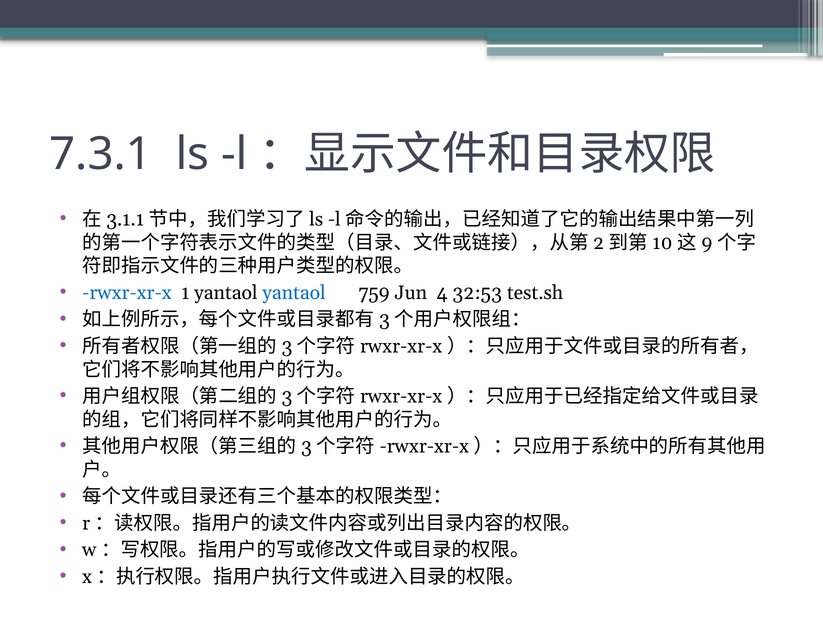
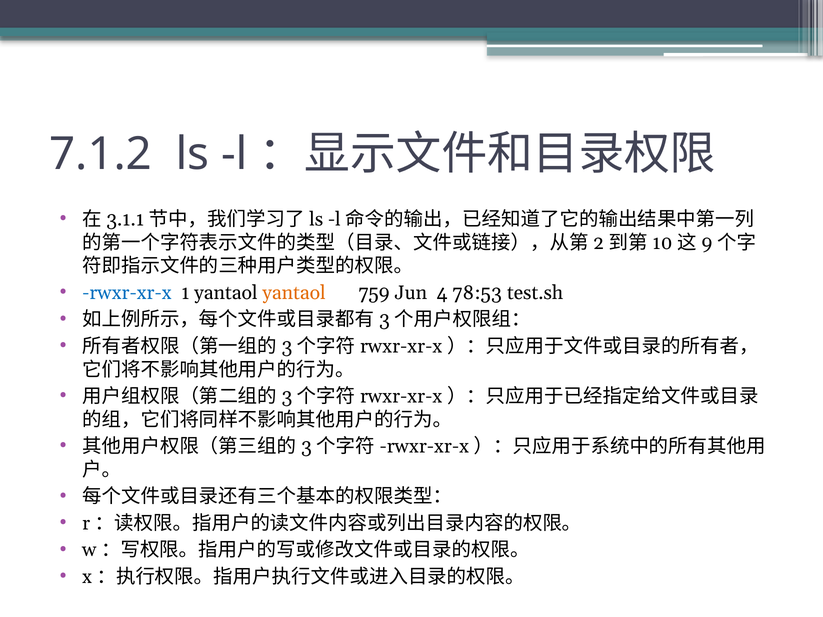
7.3.1: 7.3.1 -> 7.1.2
yantaol at (294, 293) colour: blue -> orange
32:53: 32:53 -> 78:53
